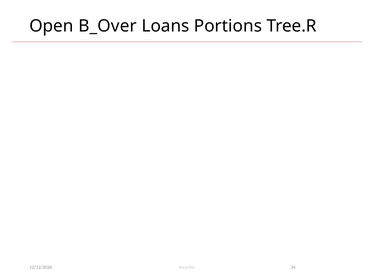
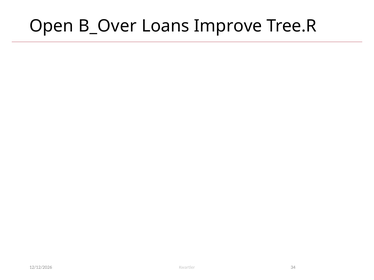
Portions: Portions -> Improve
